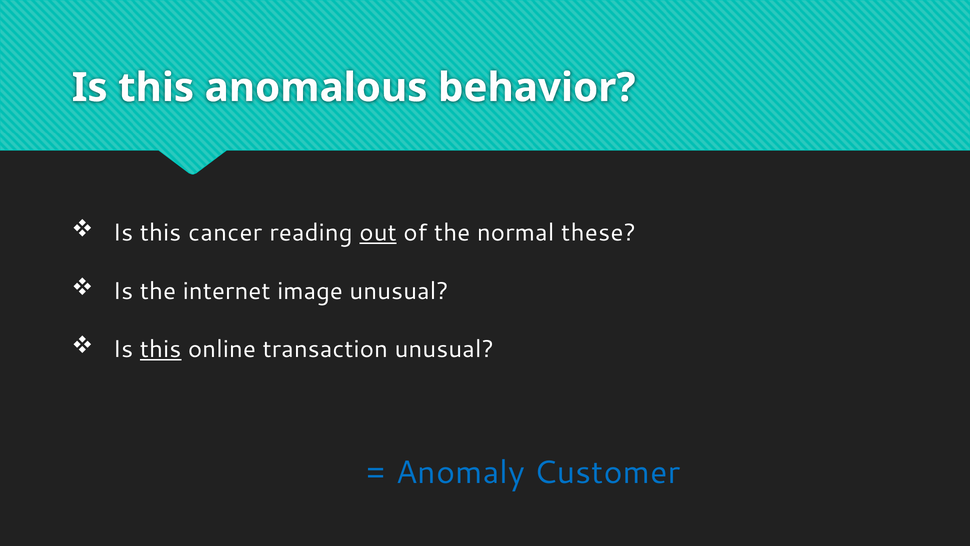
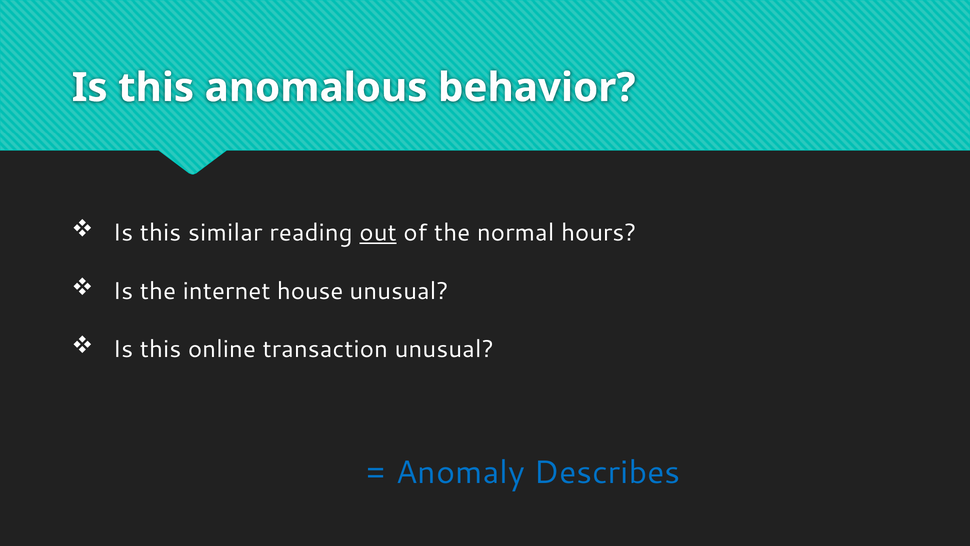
cancer: cancer -> similar
these: these -> hours
image: image -> house
this at (161, 349) underline: present -> none
Customer: Customer -> Describes
